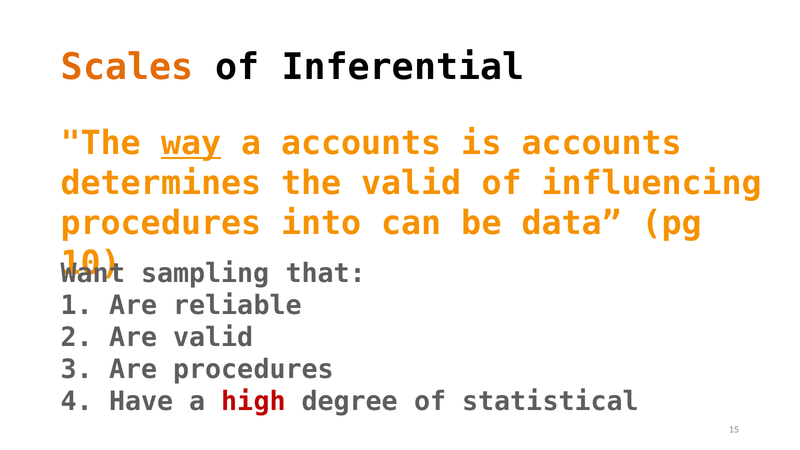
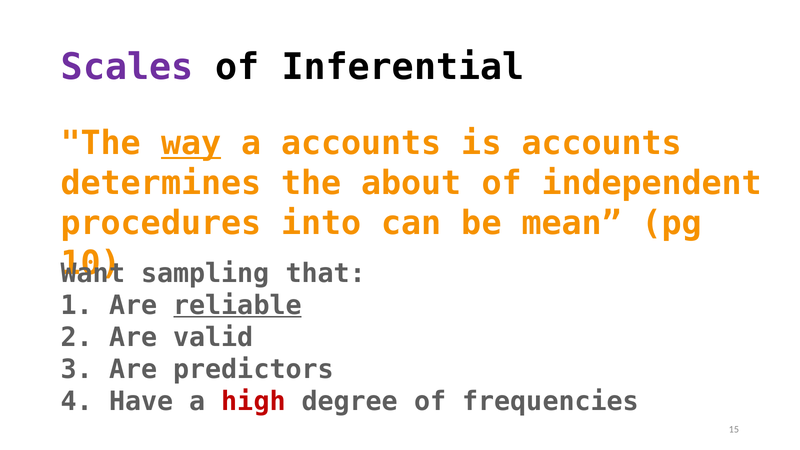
Scales colour: orange -> purple
the valid: valid -> about
influencing: influencing -> independent
data: data -> mean
reliable underline: none -> present
Are procedures: procedures -> predictors
statistical: statistical -> frequencies
